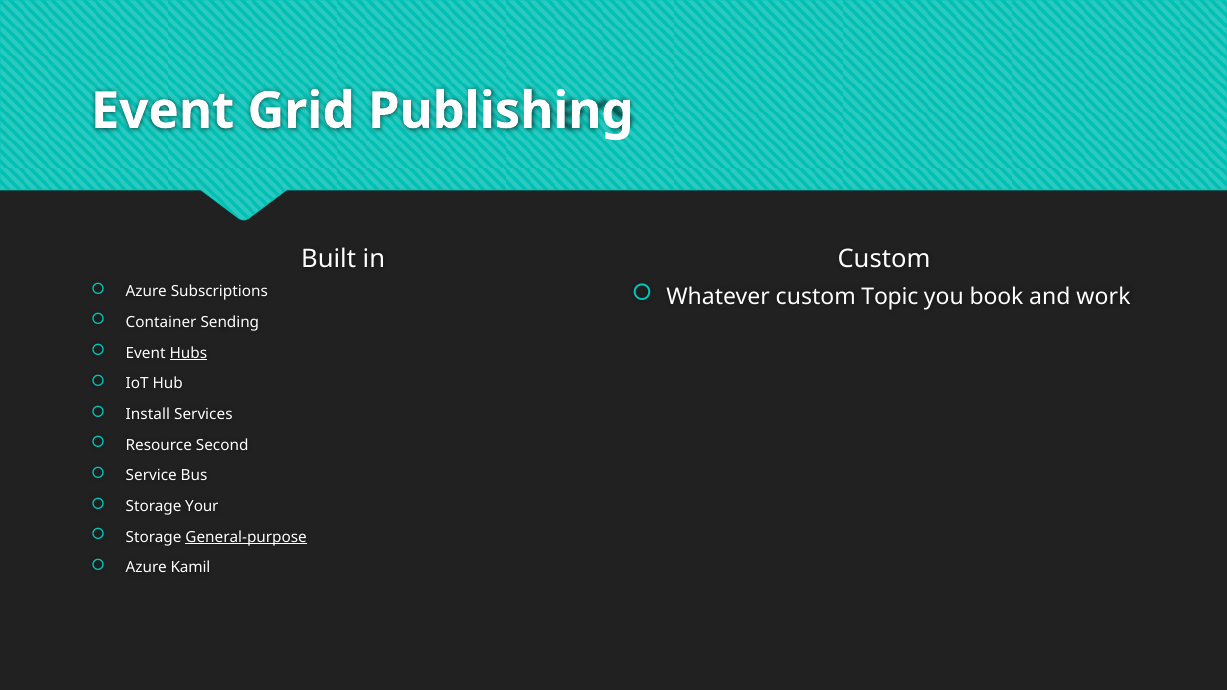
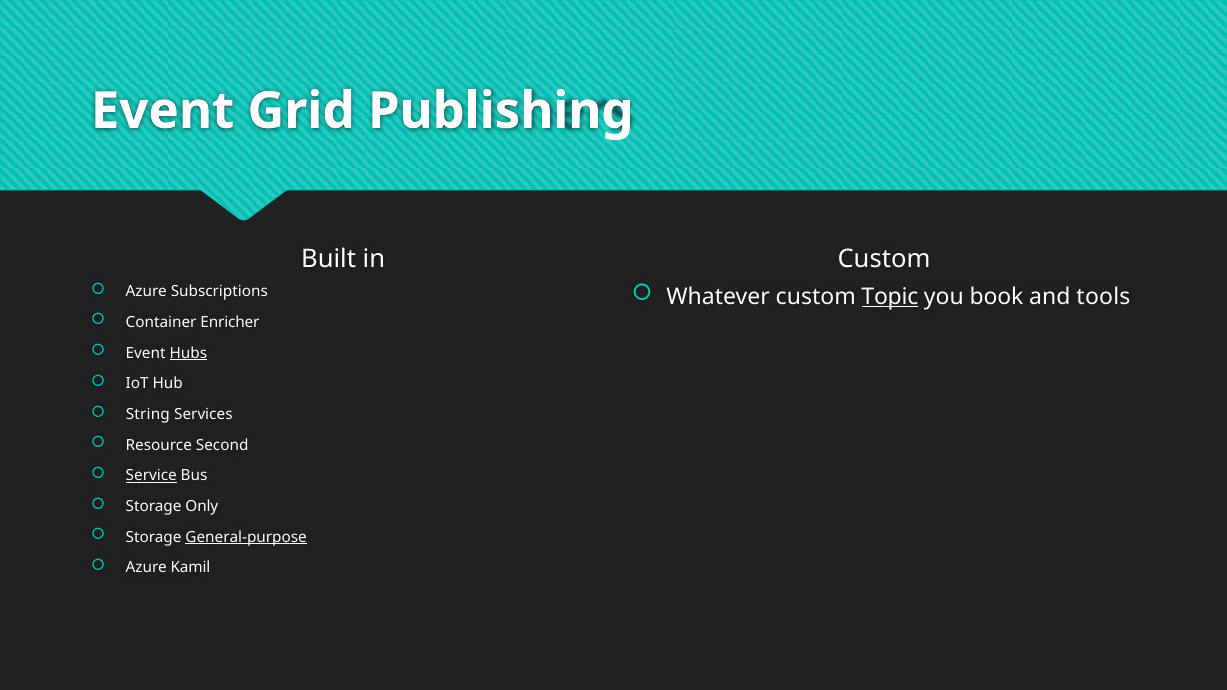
Topic underline: none -> present
work: work -> tools
Sending: Sending -> Enricher
Install: Install -> String
Service underline: none -> present
Your: Your -> Only
